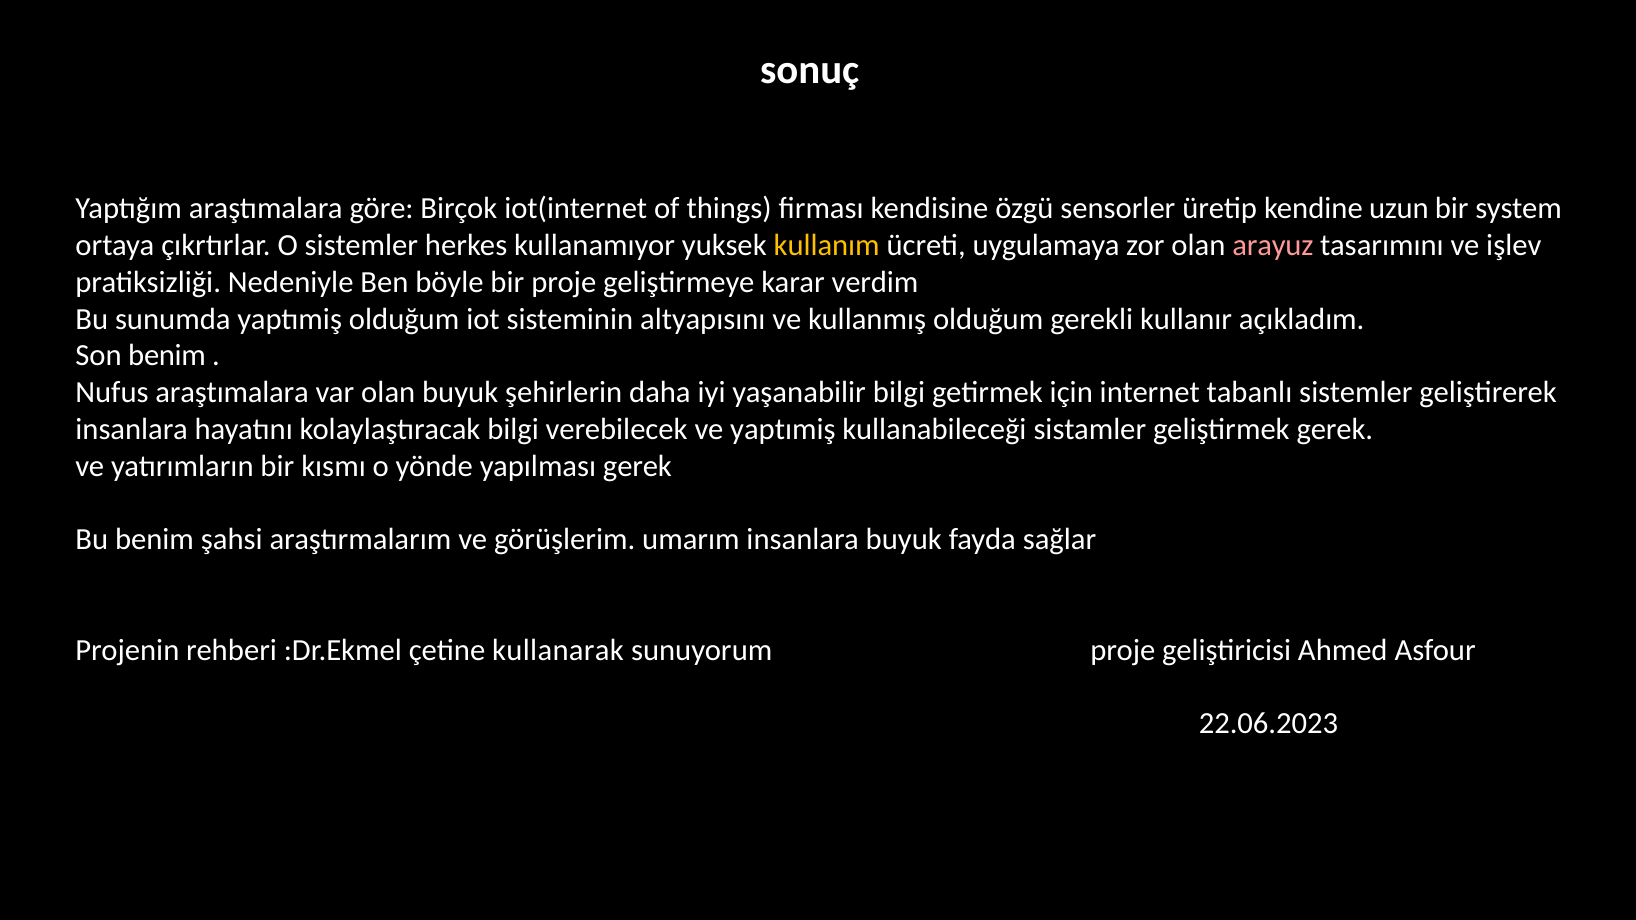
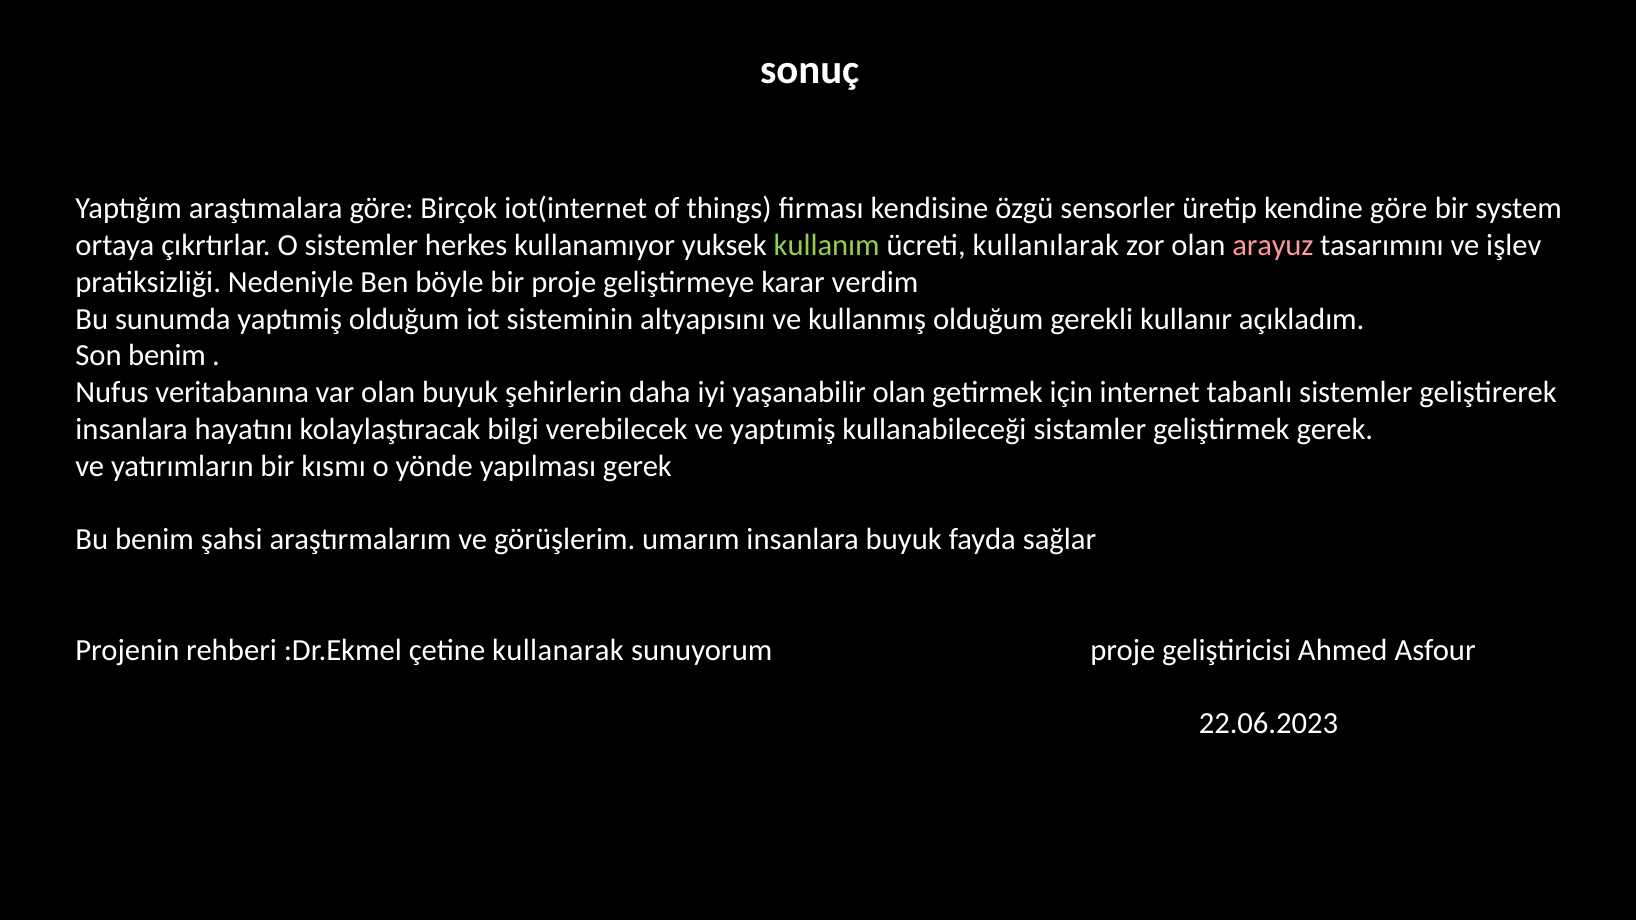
kendine uzun: uzun -> göre
kullanım colour: yellow -> light green
uygulamaya: uygulamaya -> kullanılarak
Nufus araştımalara: araştımalara -> veritabanına
yaşanabilir bilgi: bilgi -> olan
